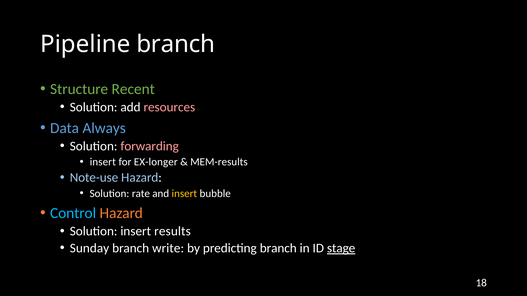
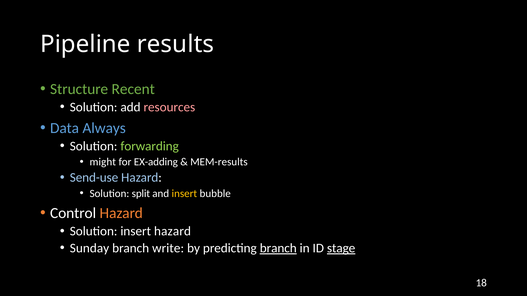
Pipeline branch: branch -> results
forwarding colour: pink -> light green
insert at (103, 162): insert -> might
EX-longer: EX-longer -> EX-adding
Note-use: Note-use -> Send-use
rate: rate -> split
Control colour: light blue -> white
insert results: results -> hazard
branch at (278, 248) underline: none -> present
